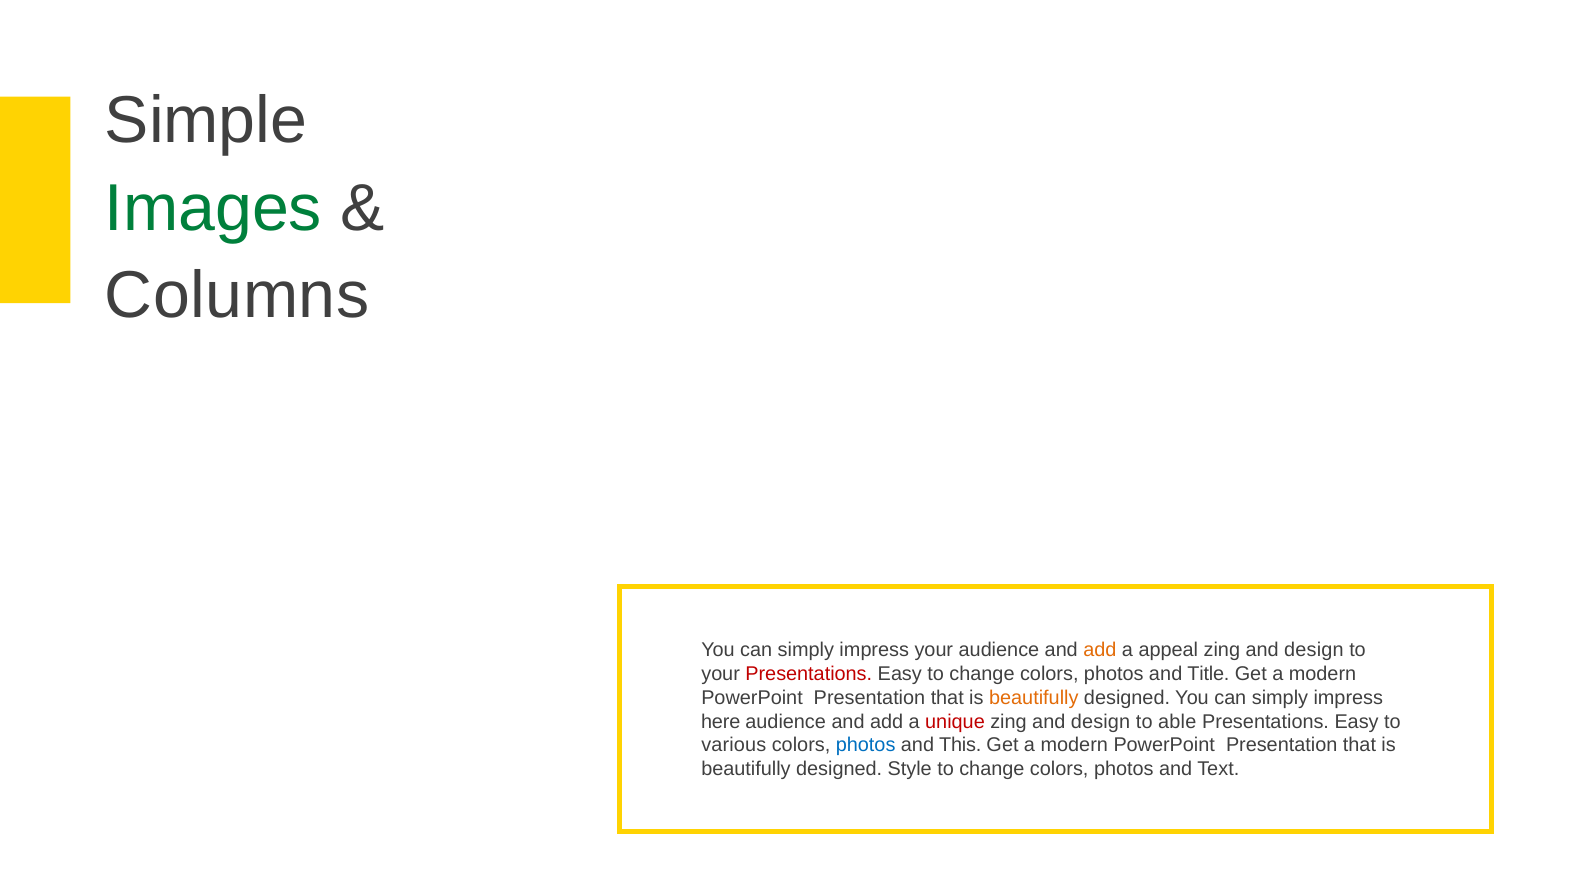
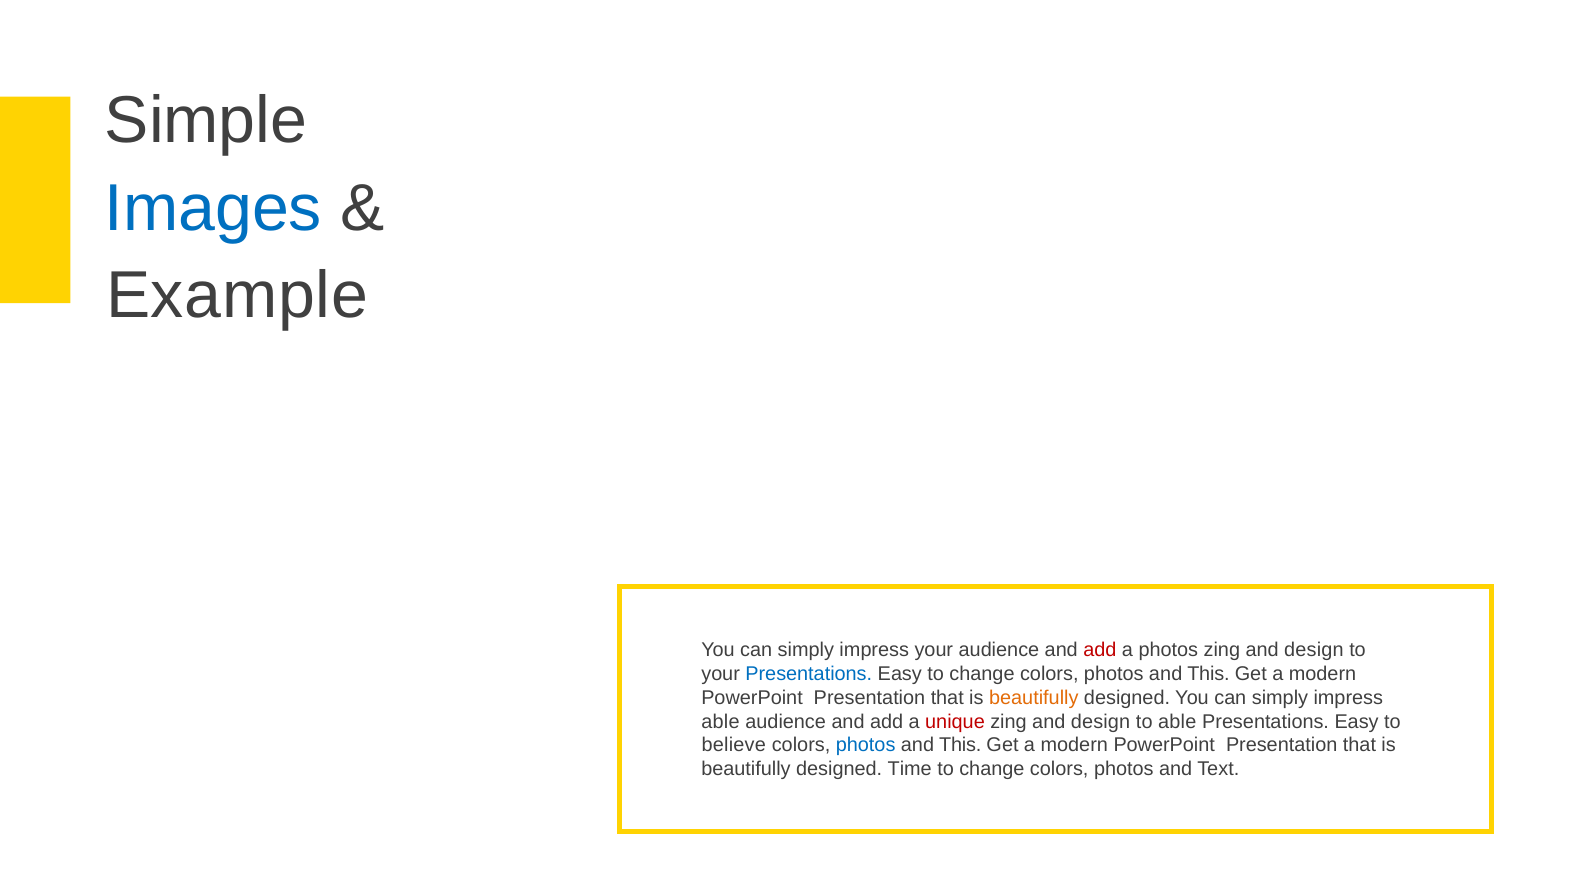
Images colour: green -> blue
Columns: Columns -> Example
add at (1100, 650) colour: orange -> red
a appeal: appeal -> photos
Presentations at (809, 674) colour: red -> blue
Title at (1208, 674): Title -> This
here at (721, 721): here -> able
various: various -> believe
Style: Style -> Time
